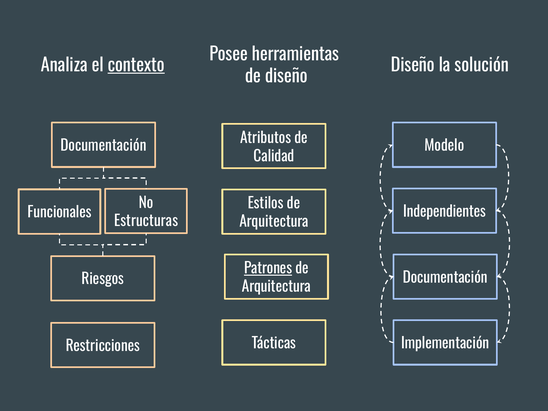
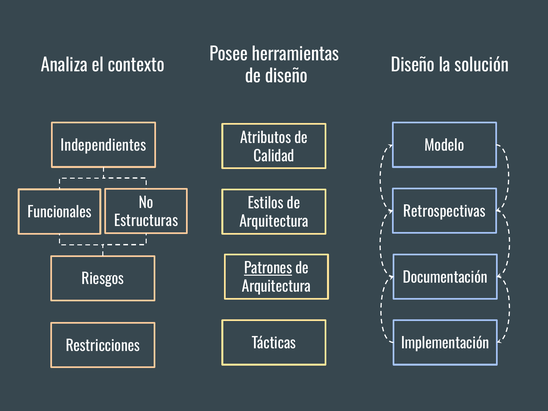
contexto underline: present -> none
Documentación at (103, 146): Documentación -> Independientes
Independientes: Independientes -> Retrospectivas
